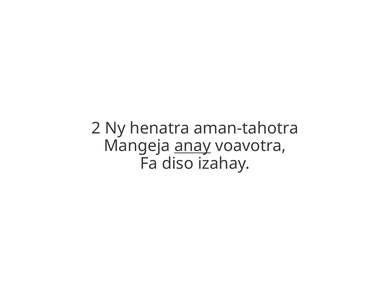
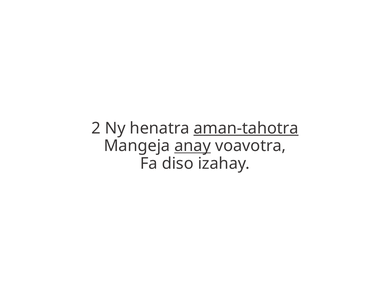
aman-tahotra underline: none -> present
